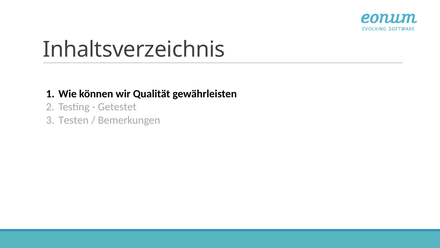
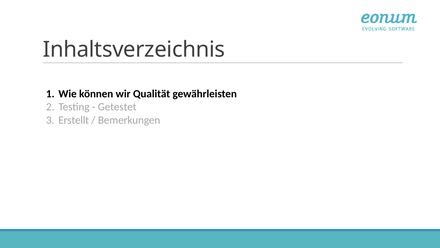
Testen: Testen -> Erstellt
